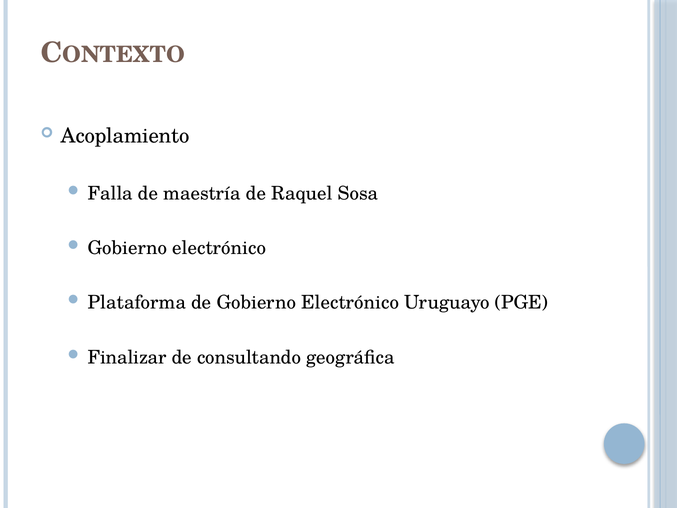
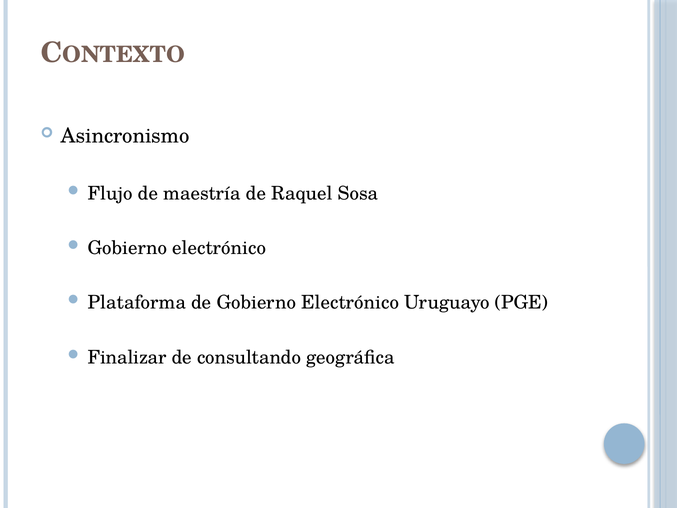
Acoplamiento: Acoplamiento -> Asincronismo
Falla: Falla -> Flujo
